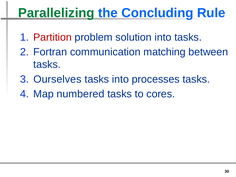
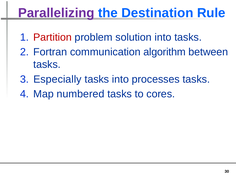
Parallelizing colour: green -> purple
Concluding: Concluding -> Destination
matching: matching -> algorithm
Ourselves: Ourselves -> Especially
